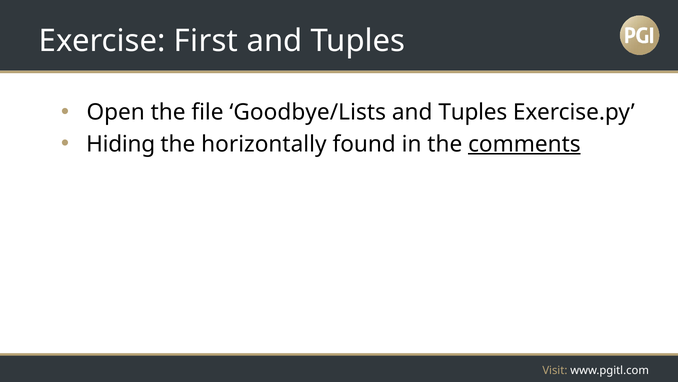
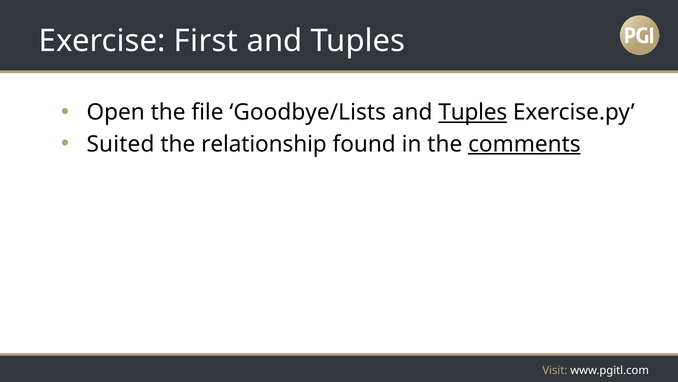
Tuples at (473, 112) underline: none -> present
Hiding: Hiding -> Suited
horizontally: horizontally -> relationship
